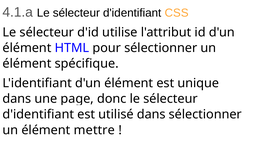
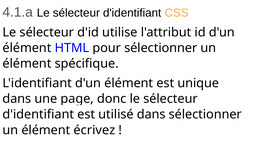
mettre: mettre -> écrivez
